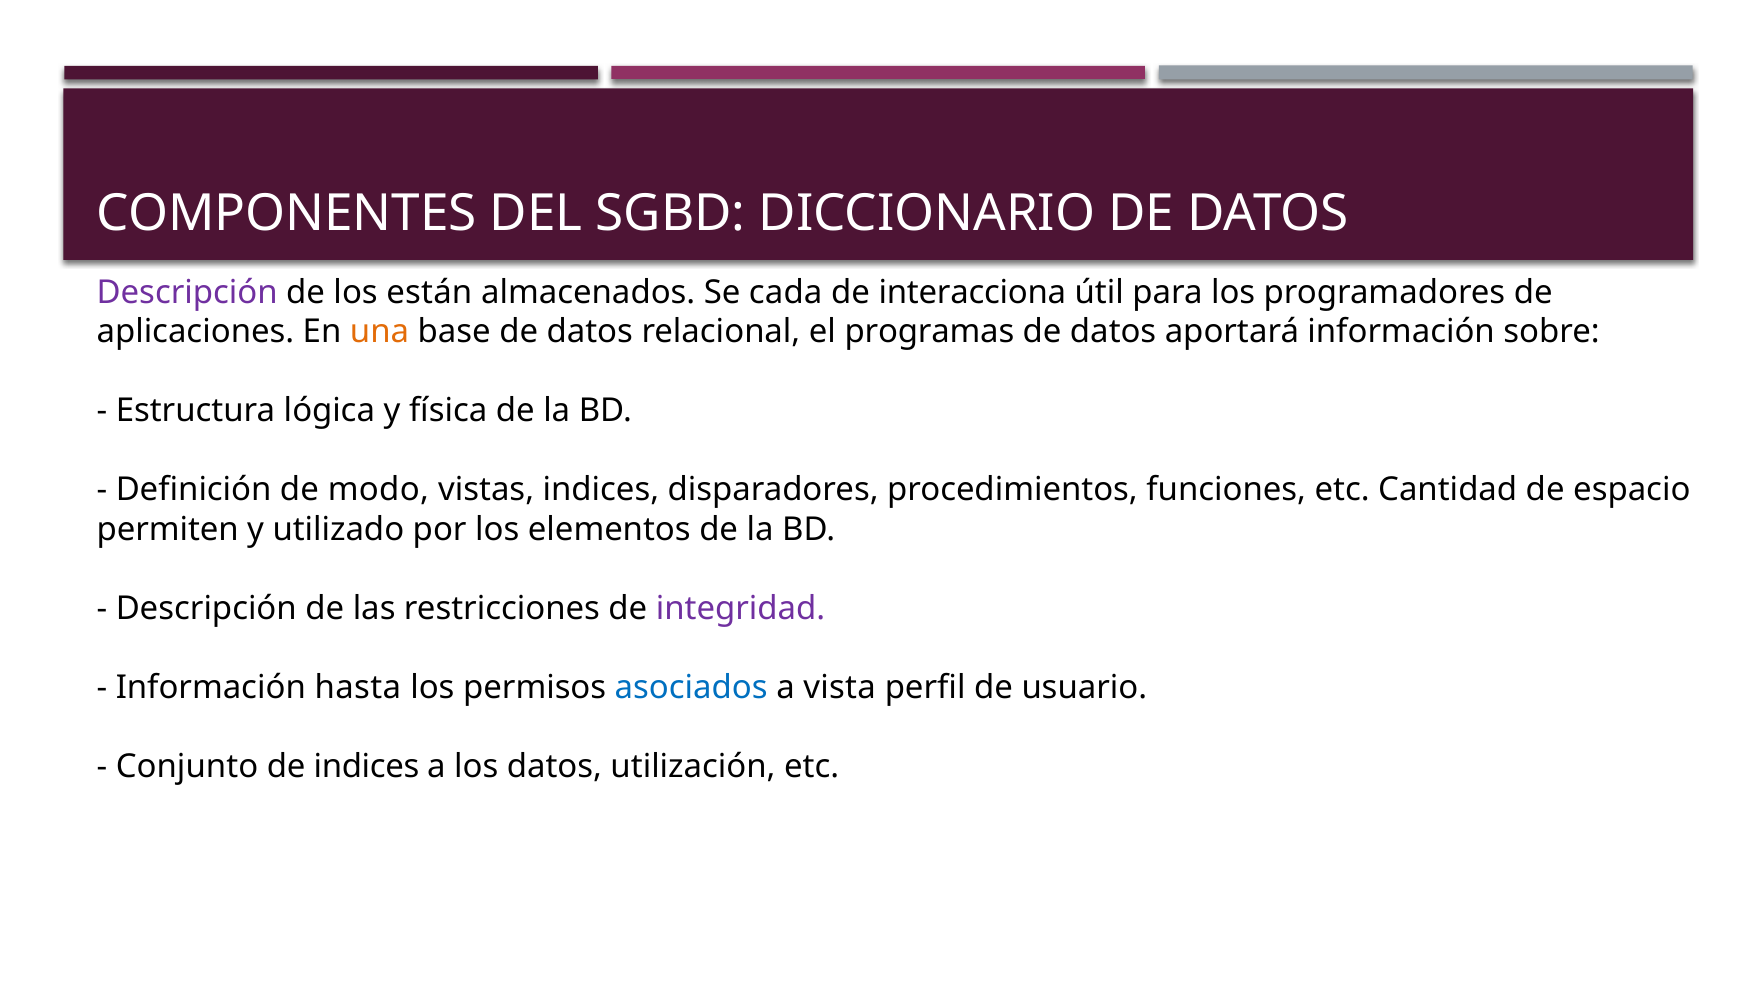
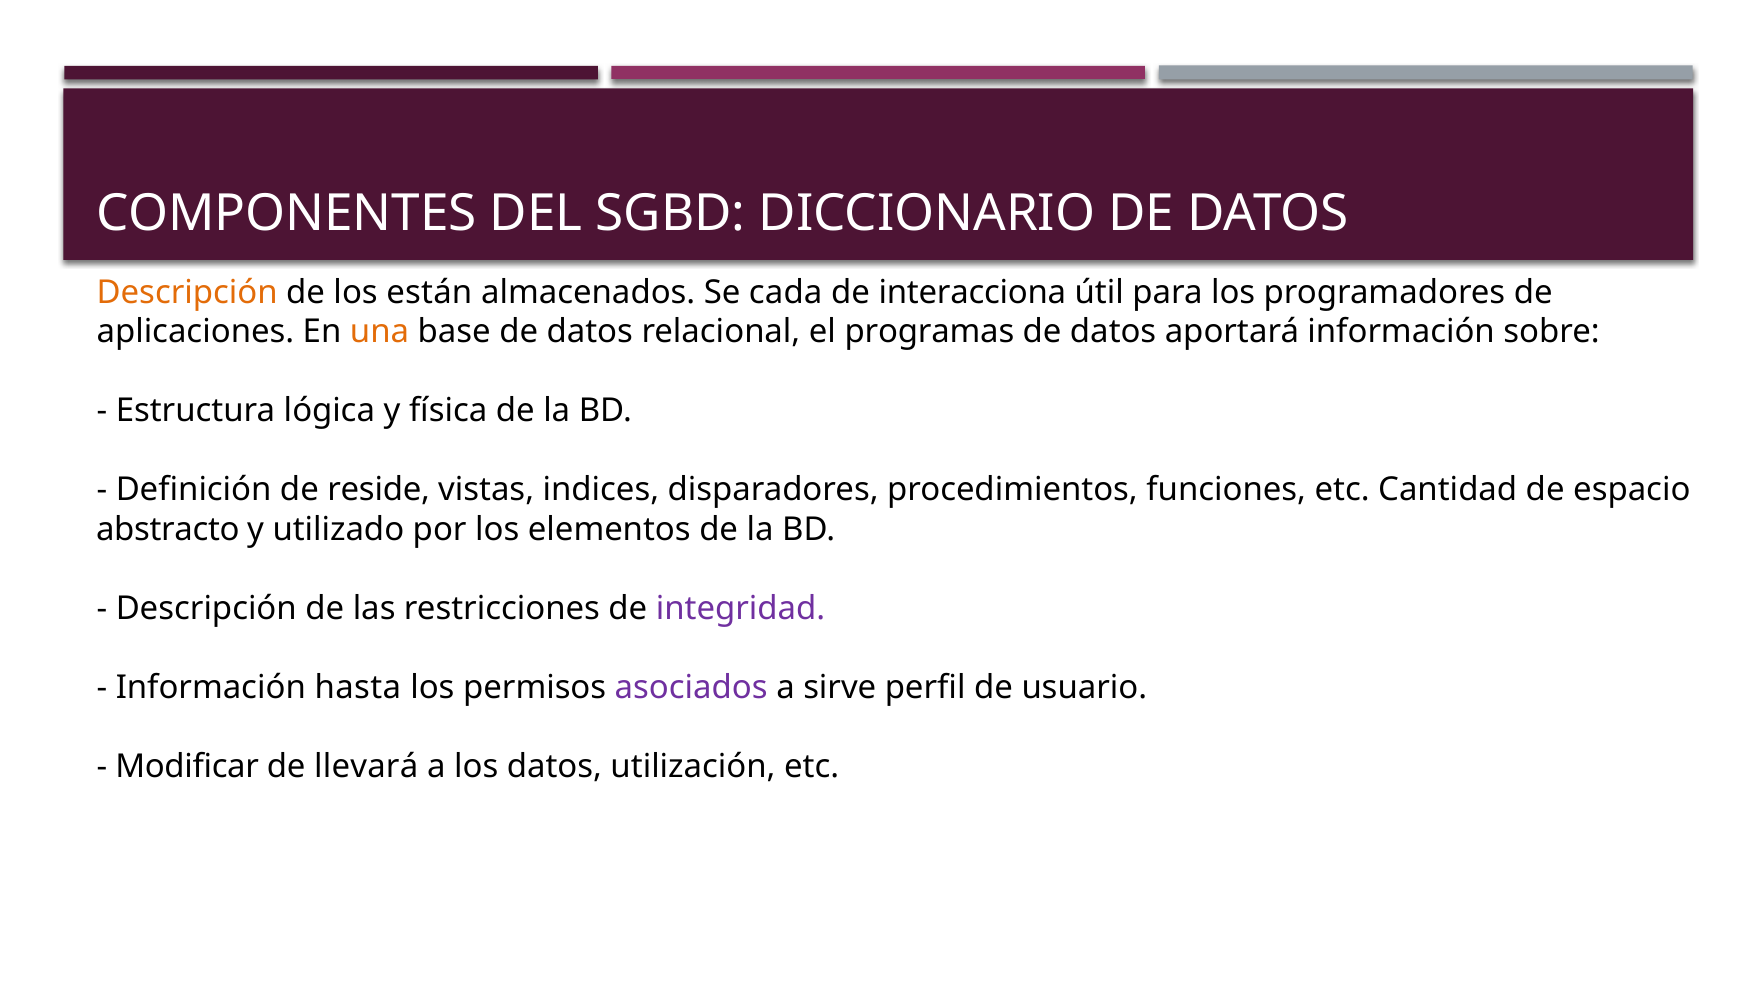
Descripción at (187, 292) colour: purple -> orange
modo: modo -> reside
permiten: permiten -> abstracto
asociados colour: blue -> purple
vista: vista -> sirve
Conjunto: Conjunto -> Modificar
de indices: indices -> llevará
